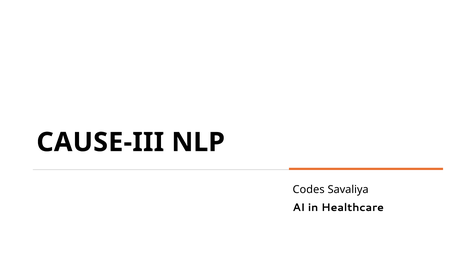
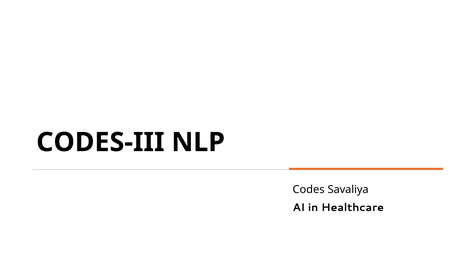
CAUSE-III: CAUSE-III -> CODES-III
